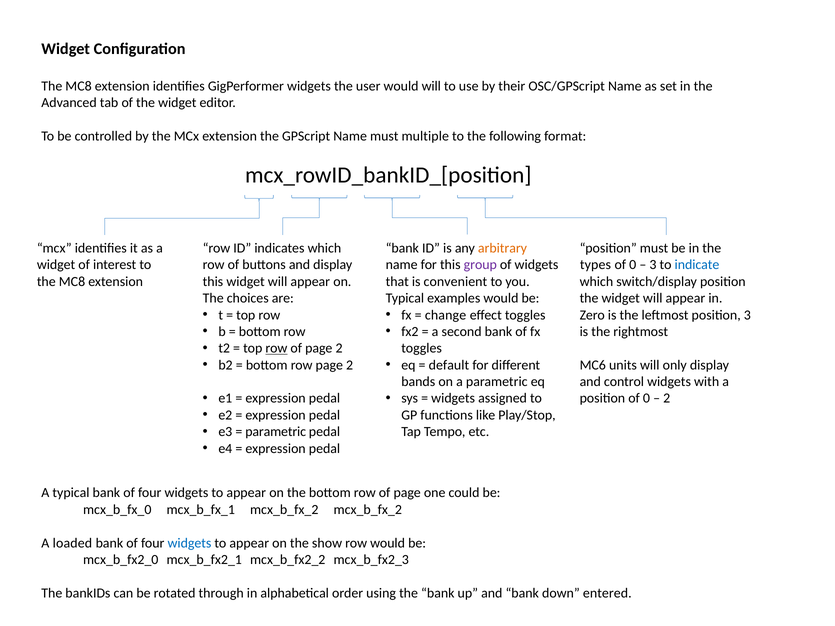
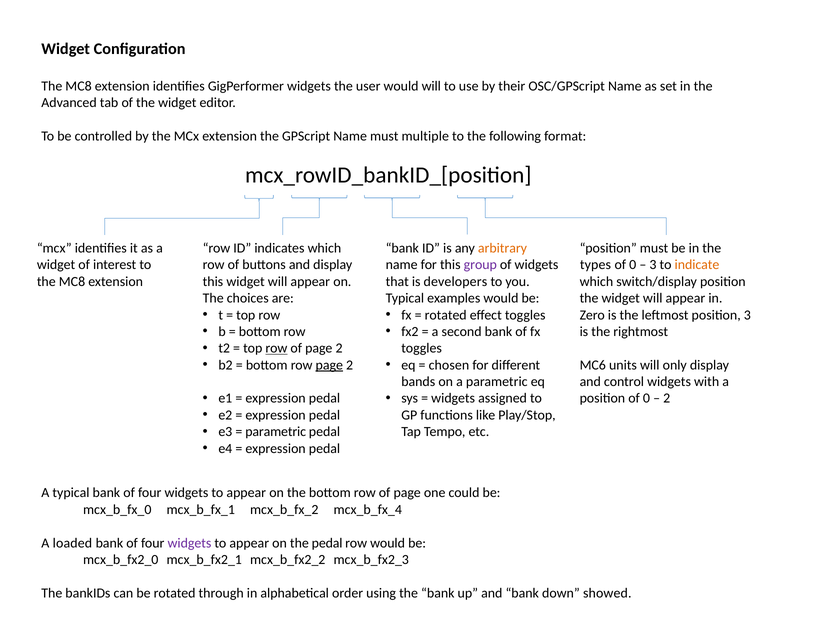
indicate colour: blue -> orange
convenient: convenient -> developers
change at (446, 315): change -> rotated
page at (329, 365) underline: none -> present
default: default -> chosen
mcx_b_fx_2 mcx_b_fx_2: mcx_b_fx_2 -> mcx_b_fx_4
widgets at (189, 543) colour: blue -> purple
the show: show -> pedal
entered: entered -> showed
